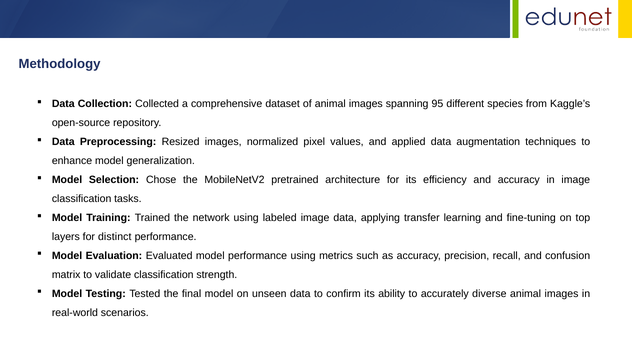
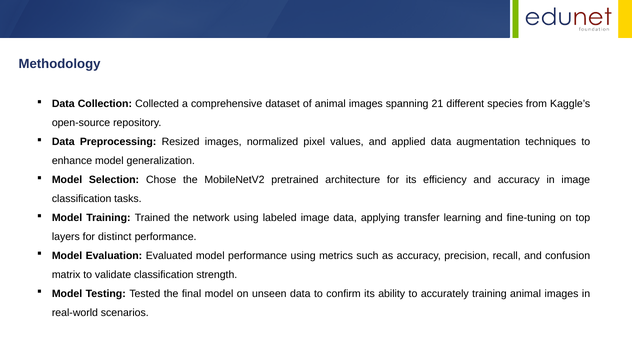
95: 95 -> 21
accurately diverse: diverse -> training
